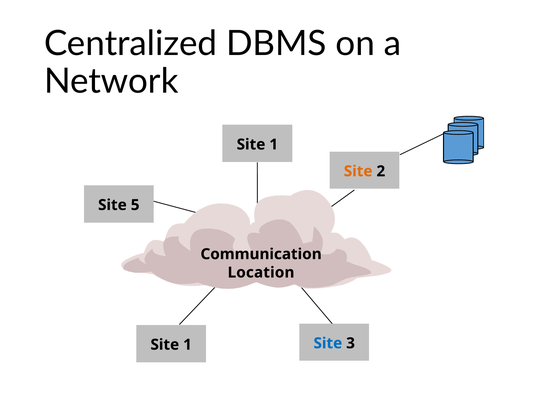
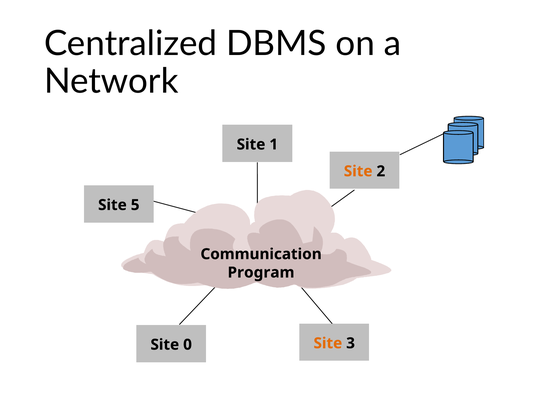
Location: Location -> Program
Site at (328, 343) colour: blue -> orange
1 at (188, 345): 1 -> 0
